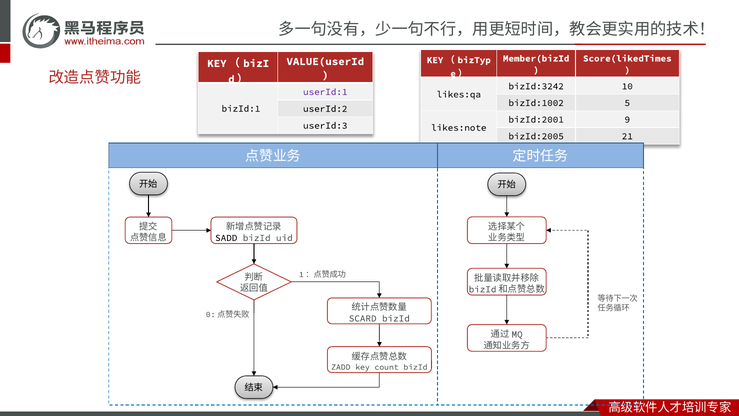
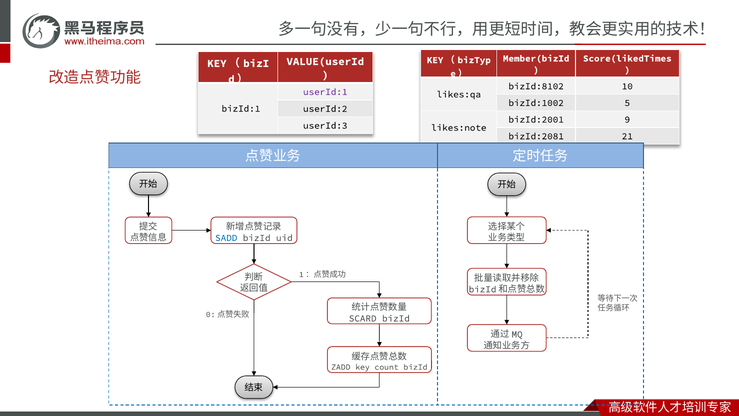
bizId:3242: bizId:3242 -> bizId:8102
bizId:2005: bizId:2005 -> bizId:2081
SADD colour: black -> blue
